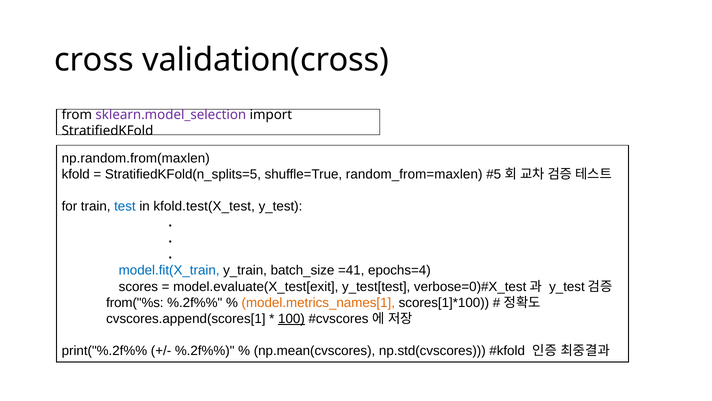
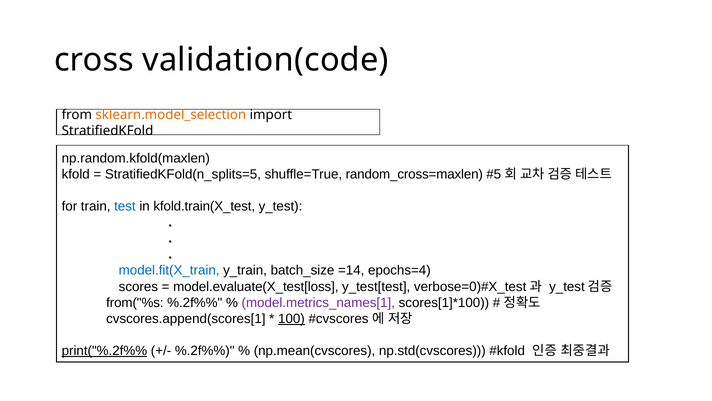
validation(cross: validation(cross -> validation(code
sklearn.model_selection colour: purple -> orange
np.random.from(maxlen: np.random.from(maxlen -> np.random.kfold(maxlen
random_from=maxlen: random_from=maxlen -> random_cross=maxlen
kfold.test(X_test: kfold.test(X_test -> kfold.train(X_test
=41: =41 -> =14
model.evaluate(X_test[exit: model.evaluate(X_test[exit -> model.evaluate(X_test[loss
model.metrics_names[1 colour: orange -> purple
print("%.2f%% underline: none -> present
